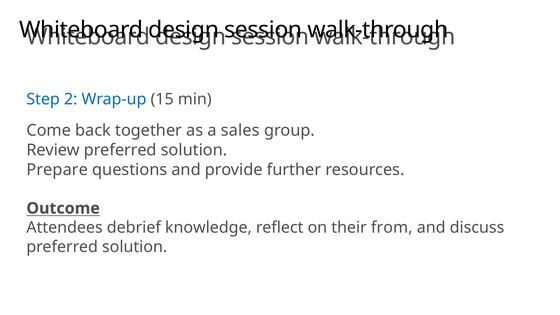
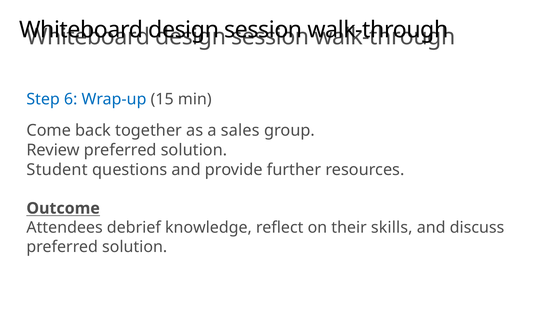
2: 2 -> 6
Prepare: Prepare -> Student
from: from -> skills
